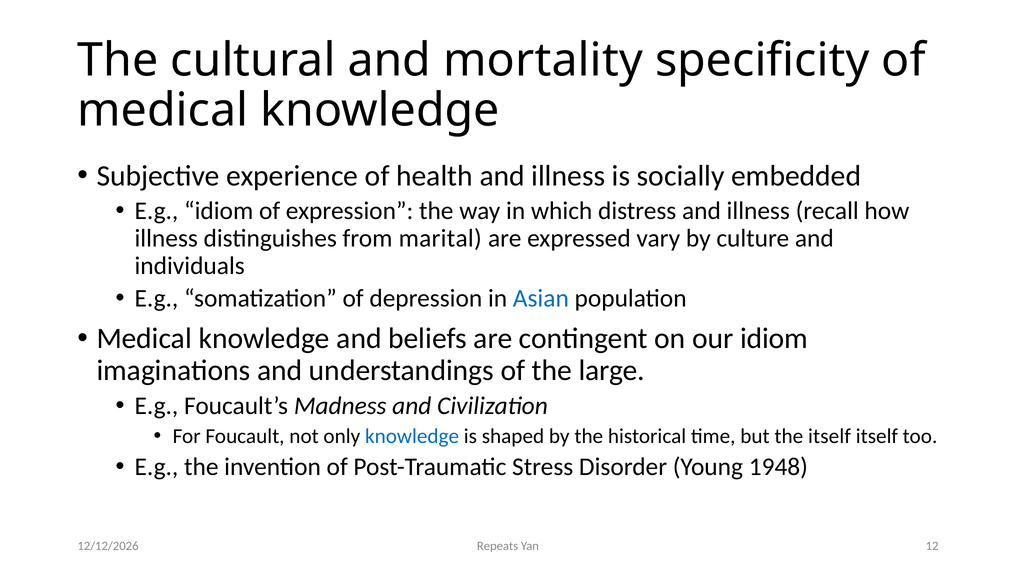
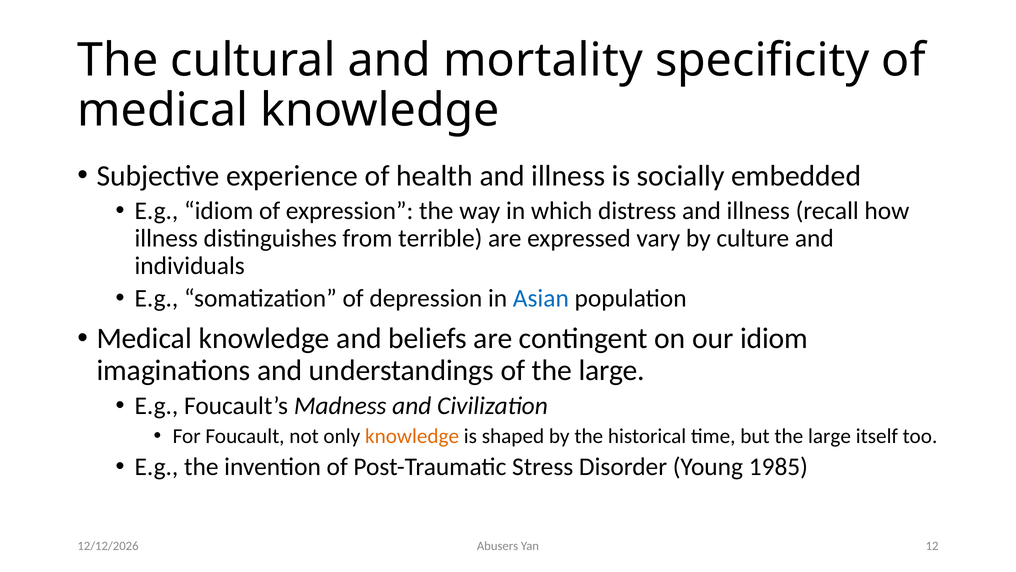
marital: marital -> terrible
knowledge at (412, 436) colour: blue -> orange
but the itself: itself -> large
1948: 1948 -> 1985
Repeats: Repeats -> Abusers
